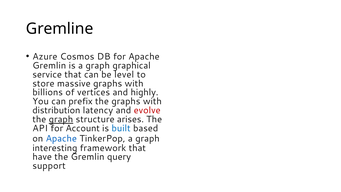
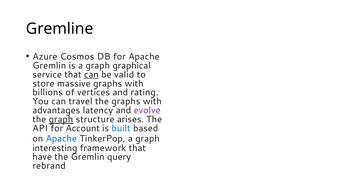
can at (91, 74) underline: none -> present
level: level -> valid
highly: highly -> rating
prefix: prefix -> travel
distribution: distribution -> advantages
evolve colour: red -> purple
support: support -> rebrand
